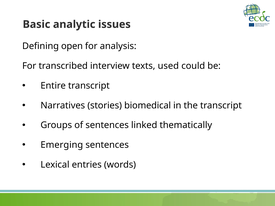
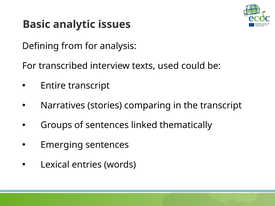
open: open -> from
biomedical: biomedical -> comparing
